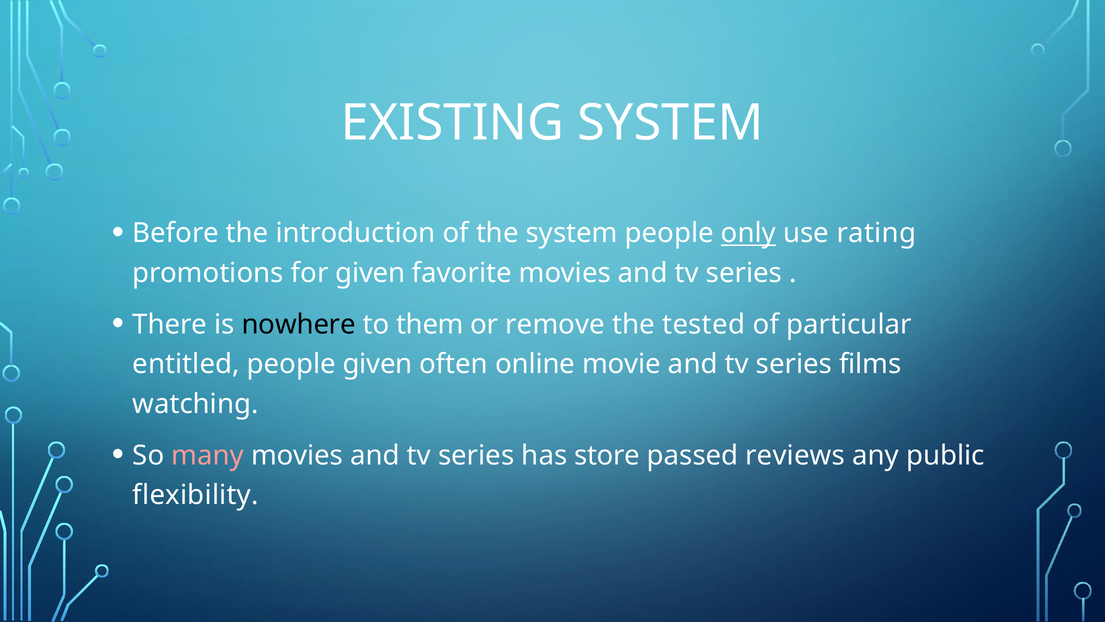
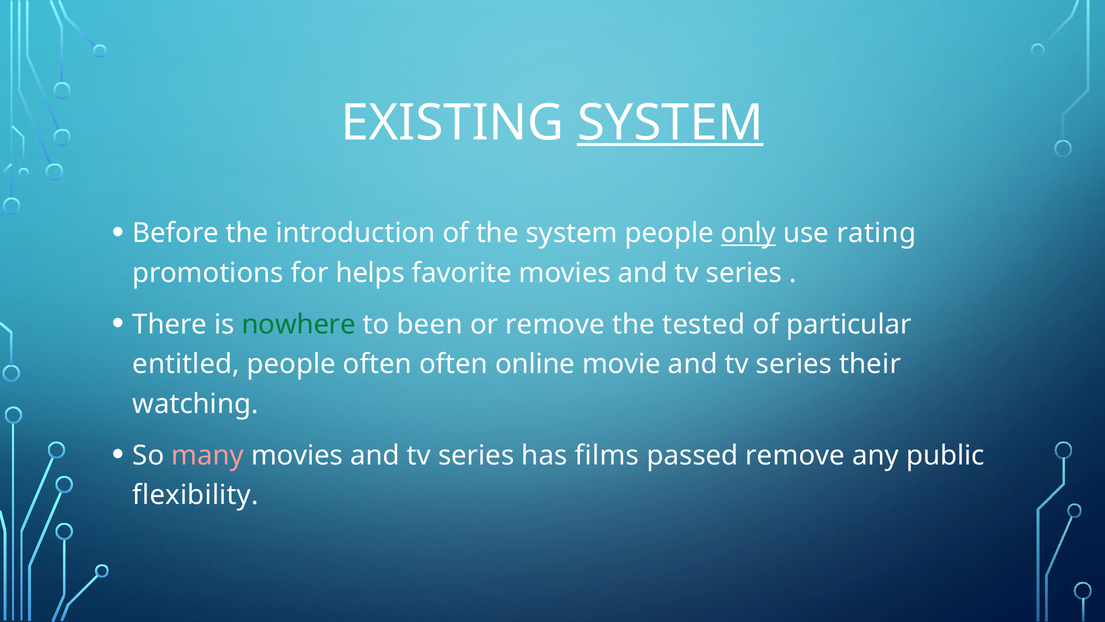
SYSTEM at (670, 123) underline: none -> present
for given: given -> helps
nowhere colour: black -> green
them: them -> been
people given: given -> often
films: films -> their
store: store -> films
passed reviews: reviews -> remove
